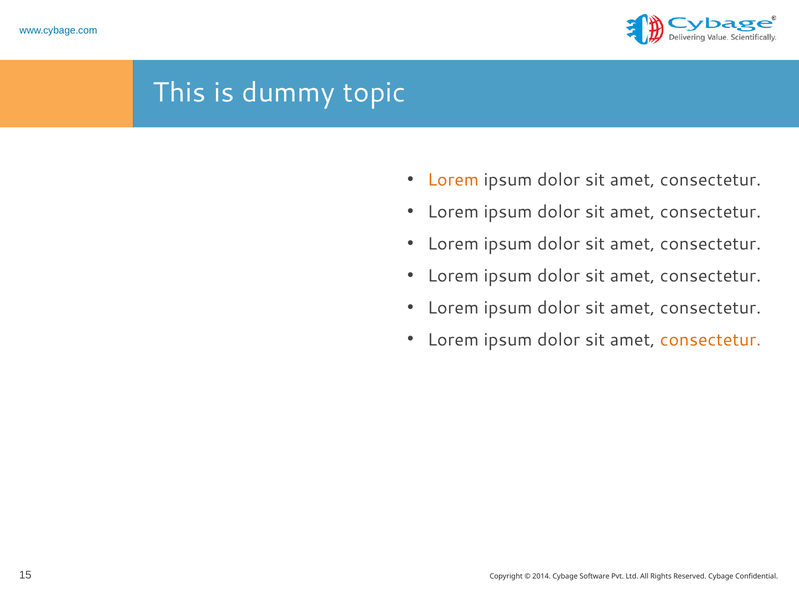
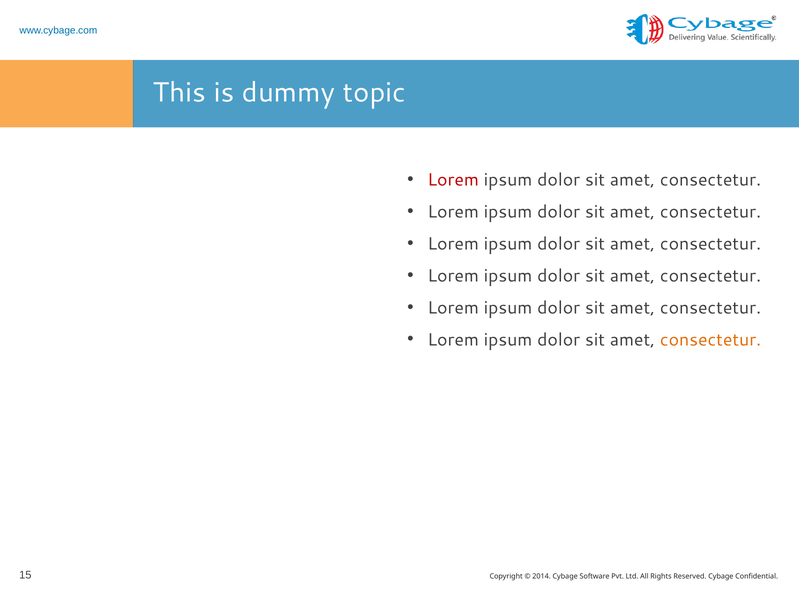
Lorem at (453, 180) colour: orange -> red
